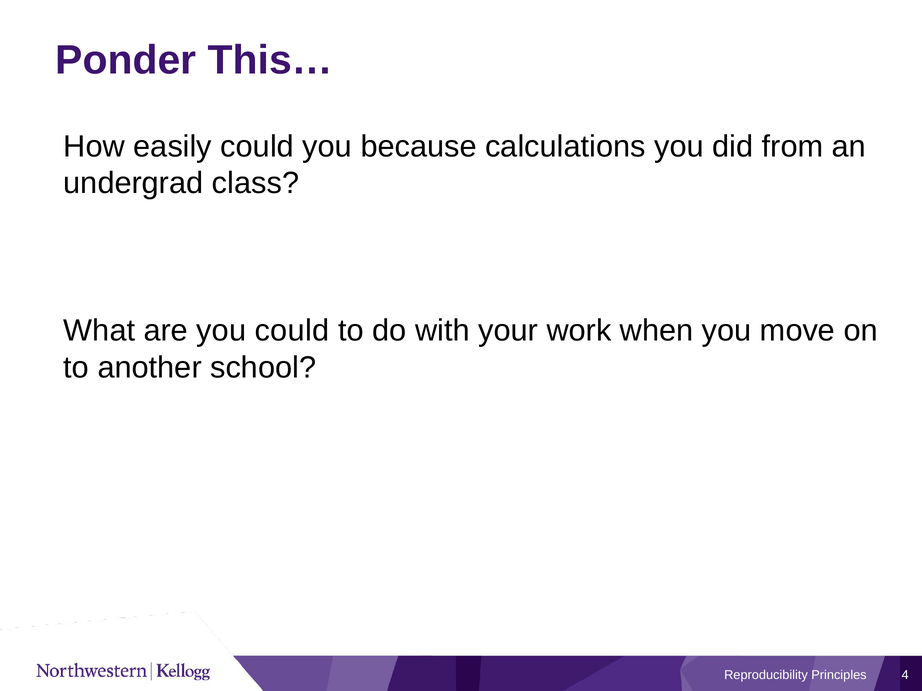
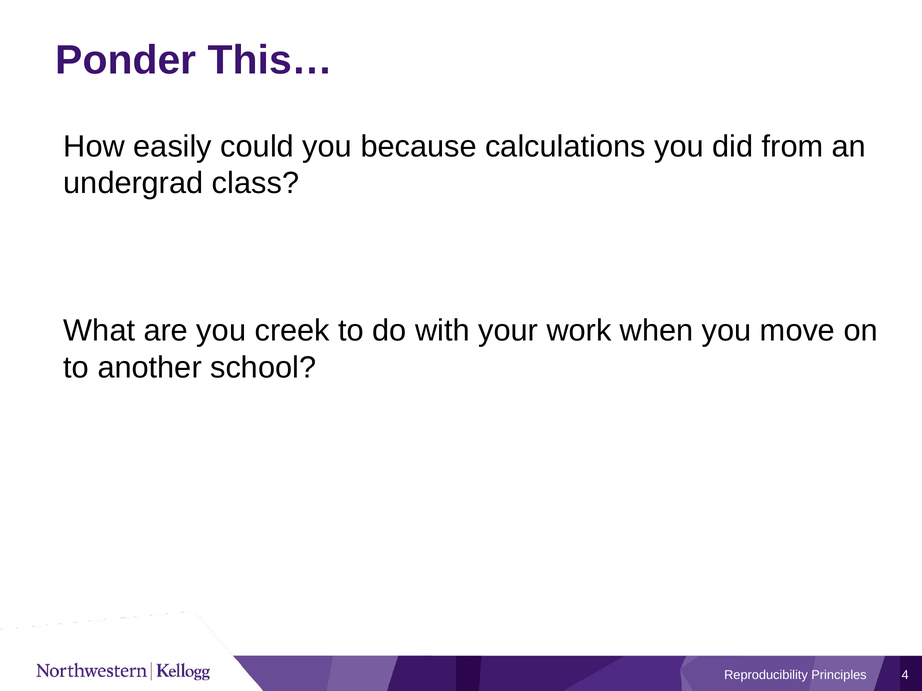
you could: could -> creek
